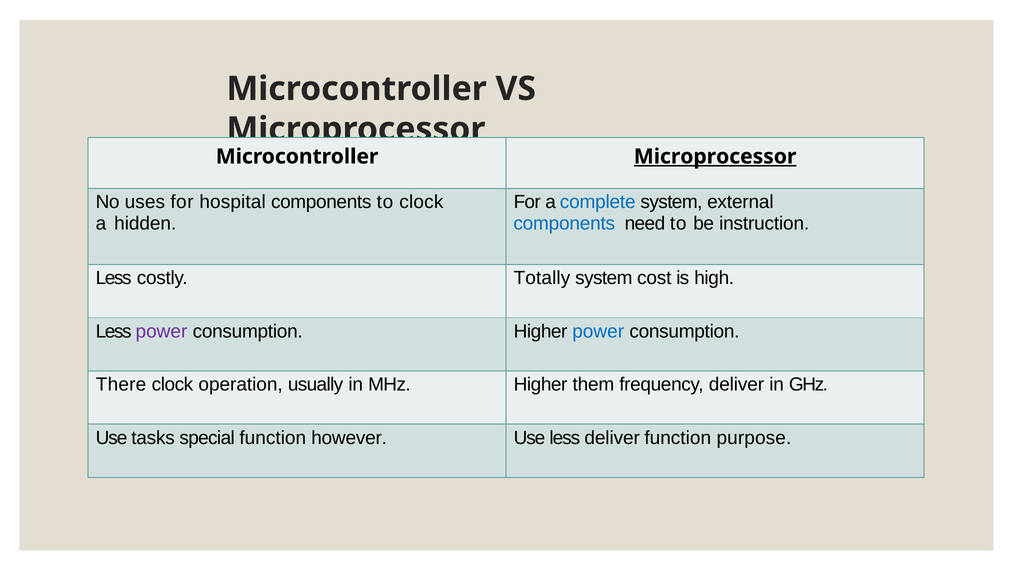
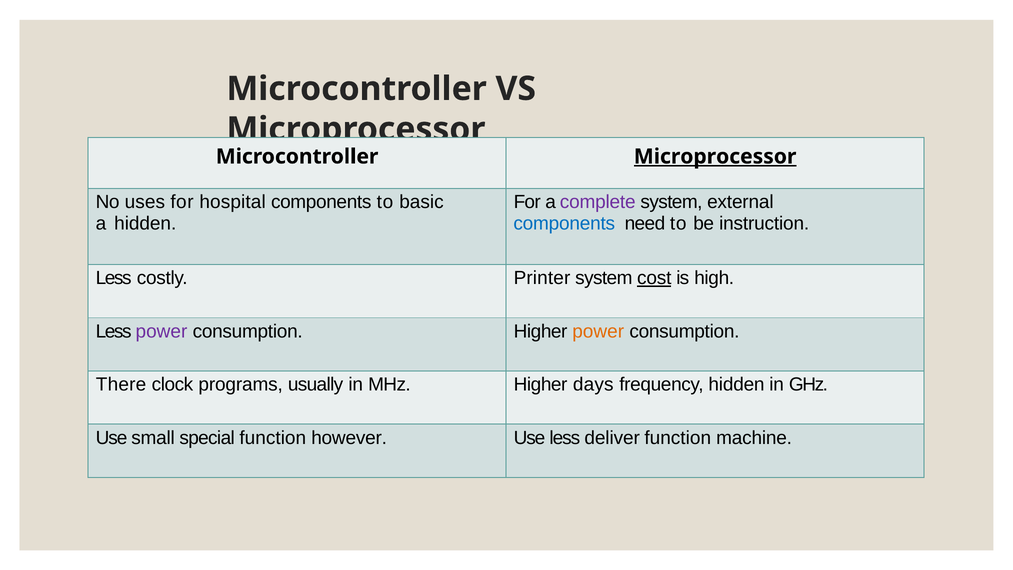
to clock: clock -> basic
complete colour: blue -> purple
Totally: Totally -> Printer
cost underline: none -> present
power at (598, 331) colour: blue -> orange
operation: operation -> programs
them: them -> days
frequency deliver: deliver -> hidden
tasks: tasks -> small
purpose: purpose -> machine
